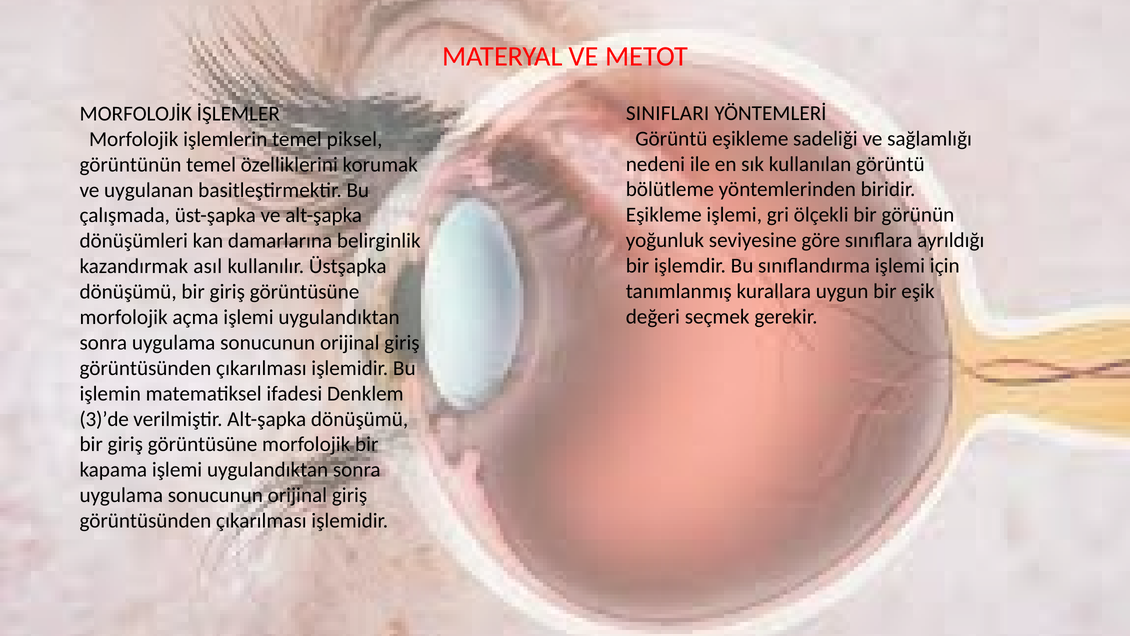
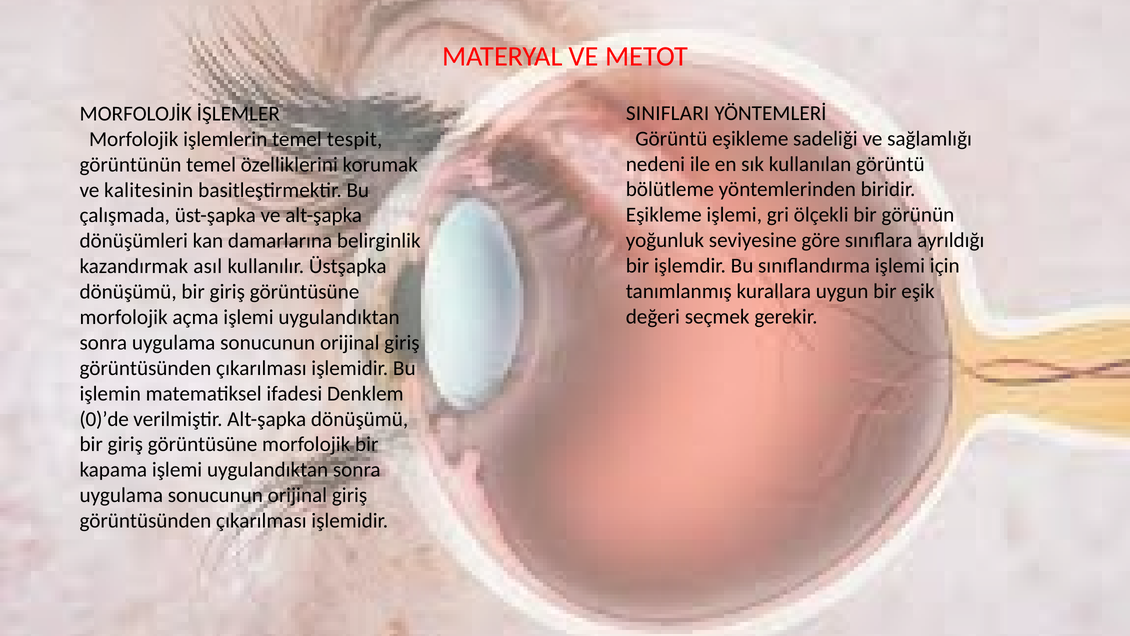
piksel: piksel -> tespit
uygulanan: uygulanan -> kalitesinin
3)’de: 3)’de -> 0)’de
